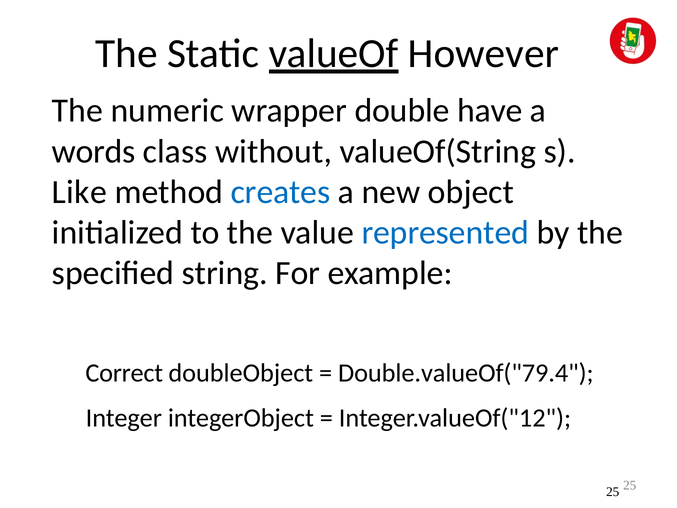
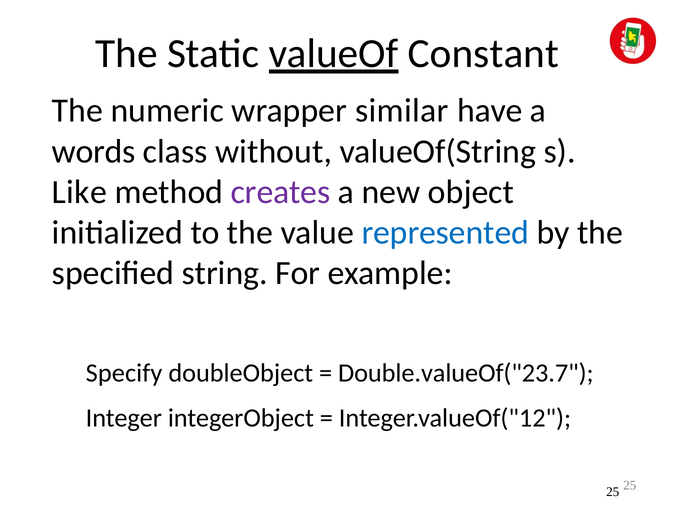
However: However -> Constant
double: double -> similar
creates colour: blue -> purple
Correct: Correct -> Specify
Double.valueOf("79.4: Double.valueOf("79.4 -> Double.valueOf("23.7
